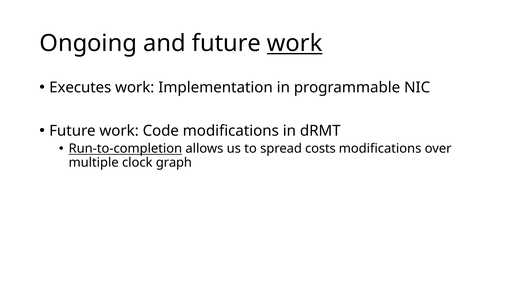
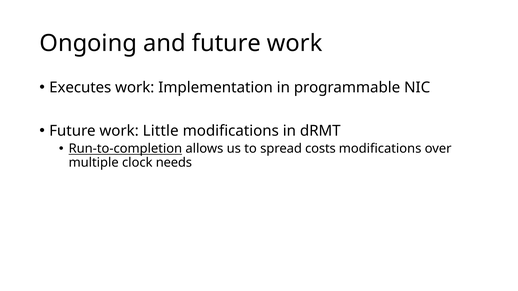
work at (295, 44) underline: present -> none
Code: Code -> Little
graph: graph -> needs
